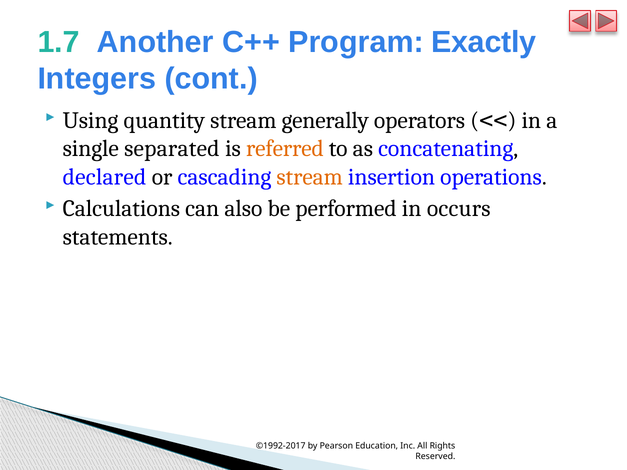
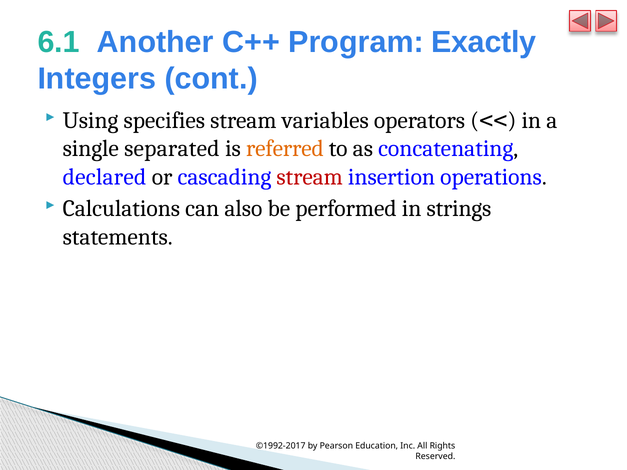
1.7: 1.7 -> 6.1
quantity: quantity -> specifies
generally: generally -> variables
stream at (310, 177) colour: orange -> red
occurs: occurs -> strings
